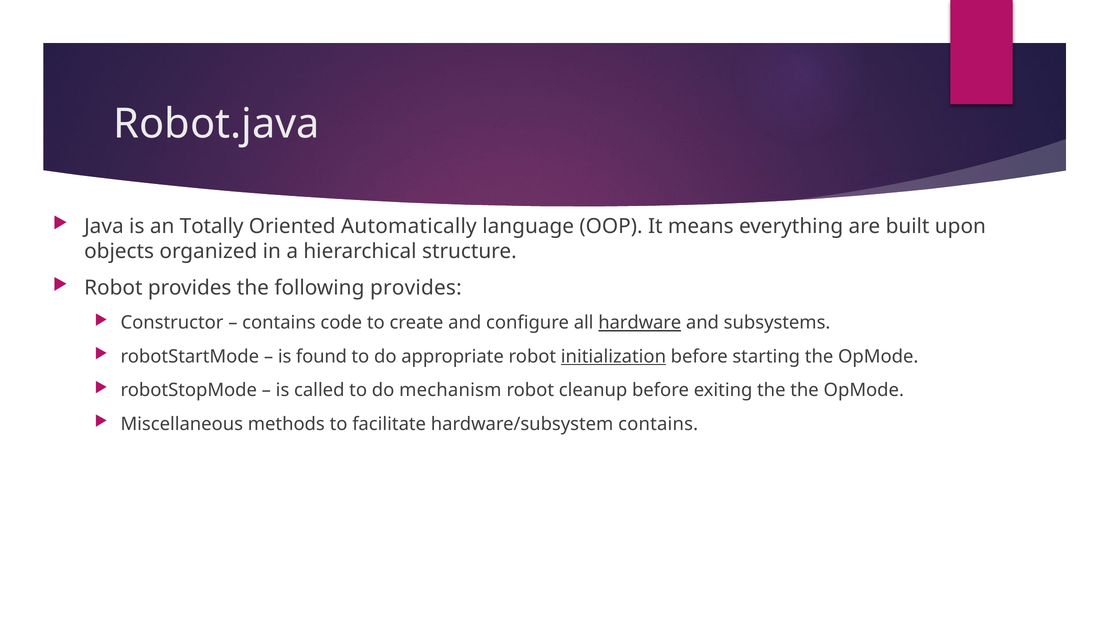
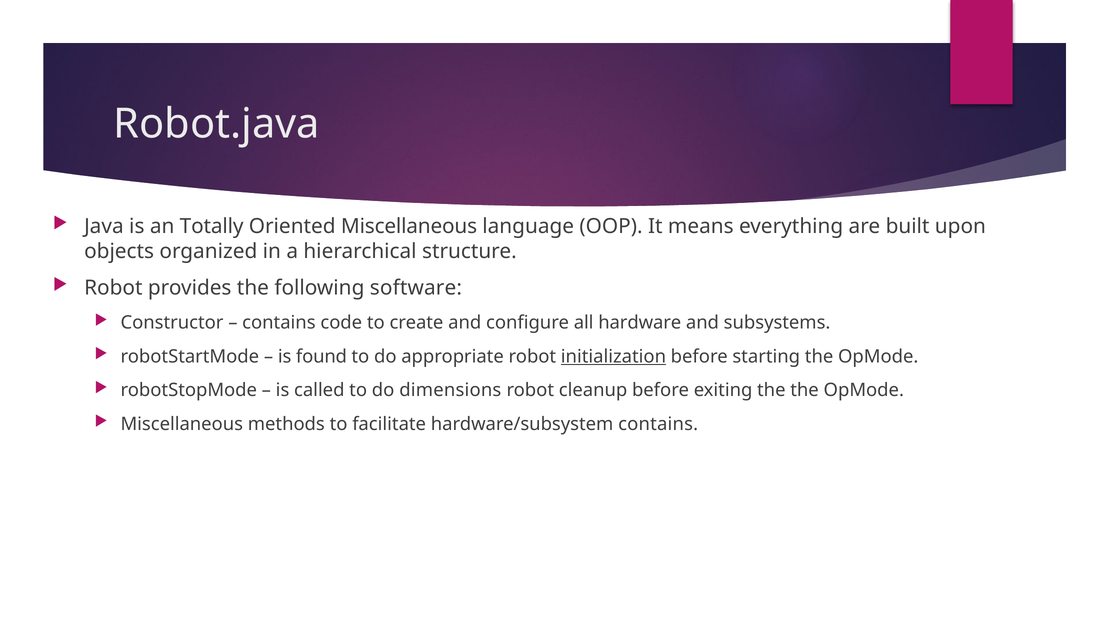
Oriented Automatically: Automatically -> Miscellaneous
following provides: provides -> software
hardware underline: present -> none
mechanism: mechanism -> dimensions
